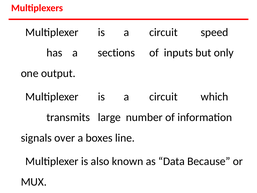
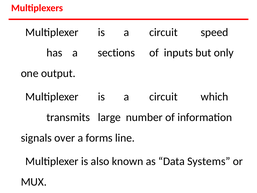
boxes: boxes -> forms
Because: Because -> Systems
